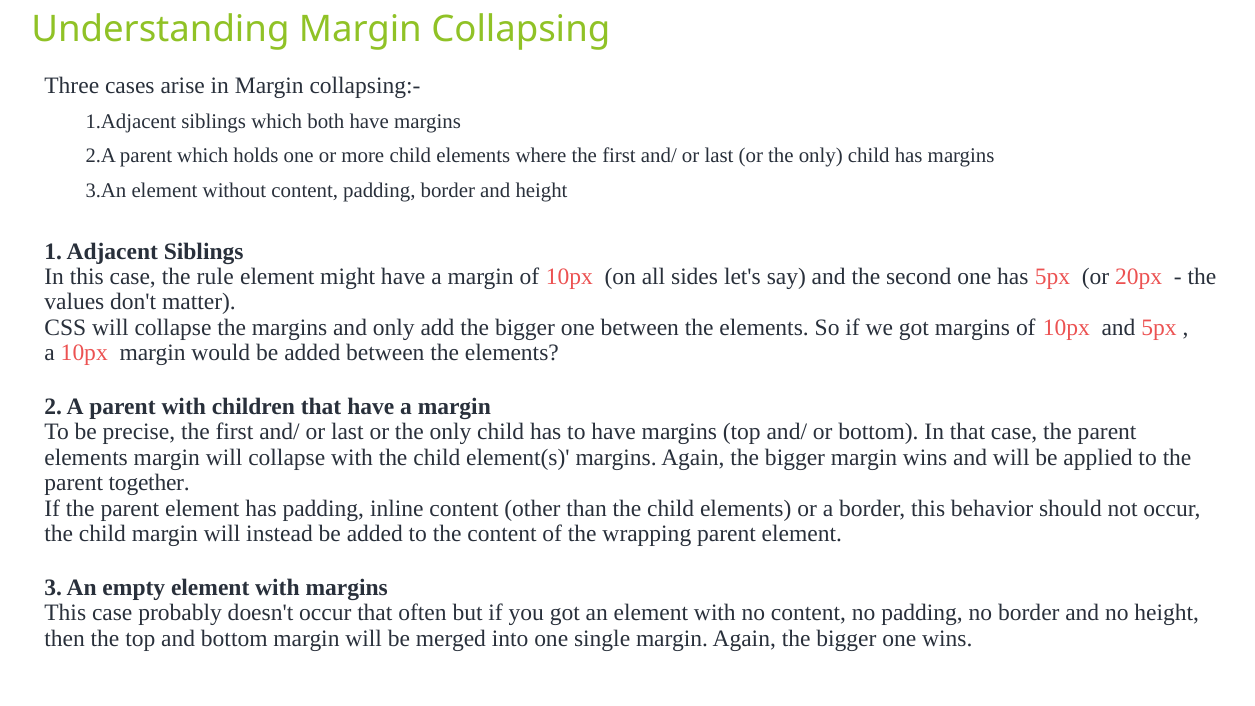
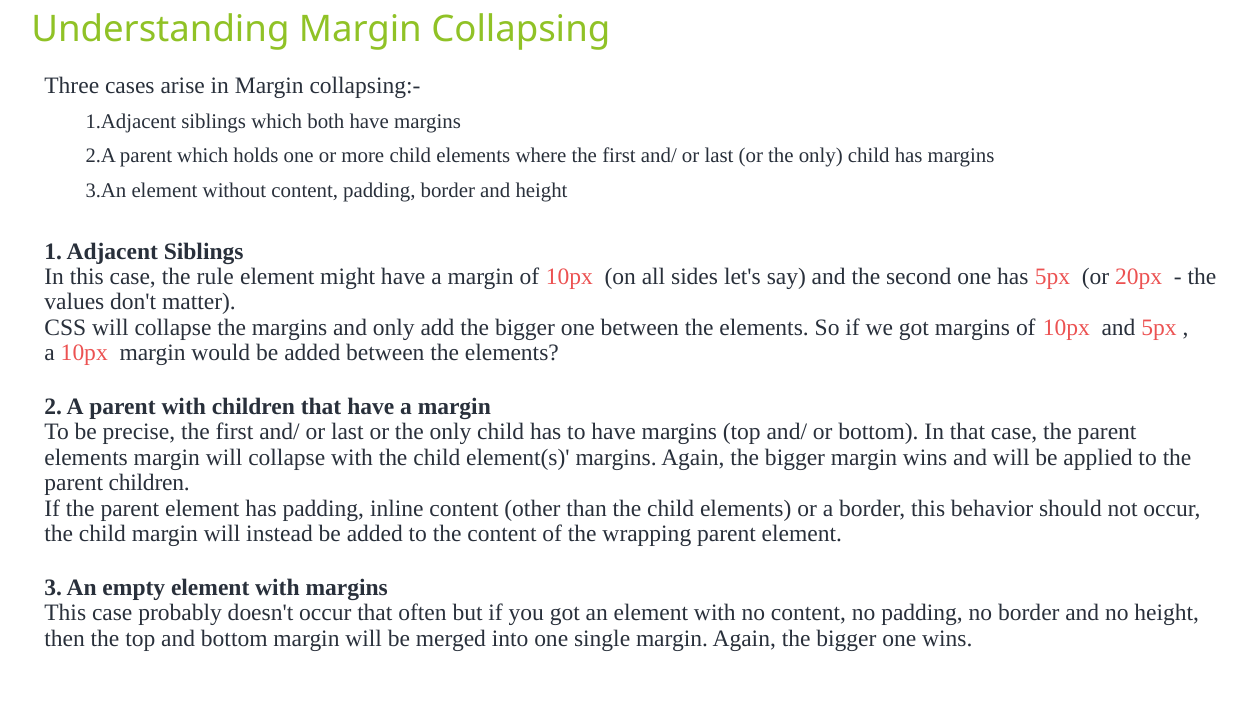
parent together: together -> children
